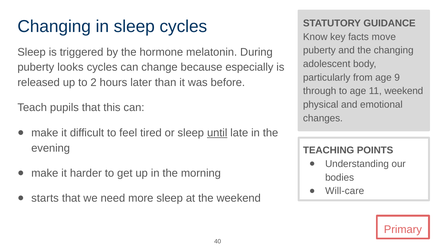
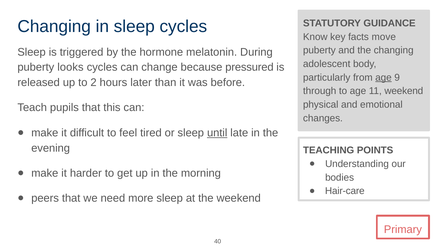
especially: especially -> pressured
age at (383, 77) underline: none -> present
Will-care: Will-care -> Hair-care
starts: starts -> peers
